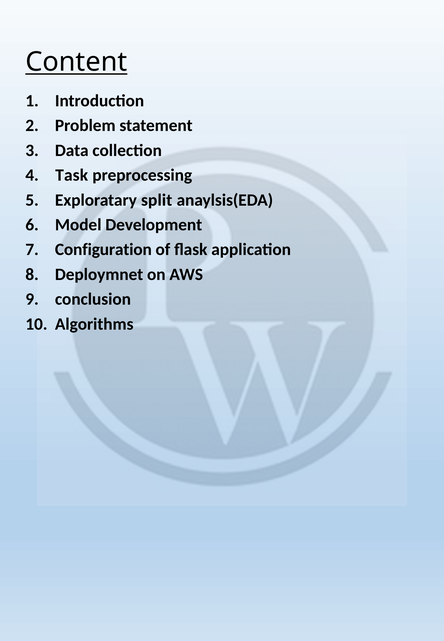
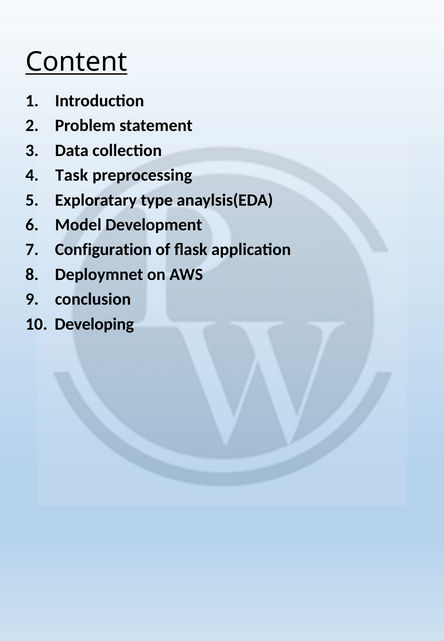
split: split -> type
Algorithms: Algorithms -> Developing
